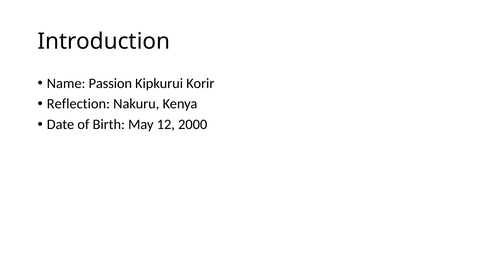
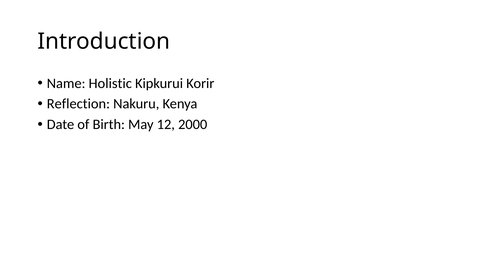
Passion: Passion -> Holistic
